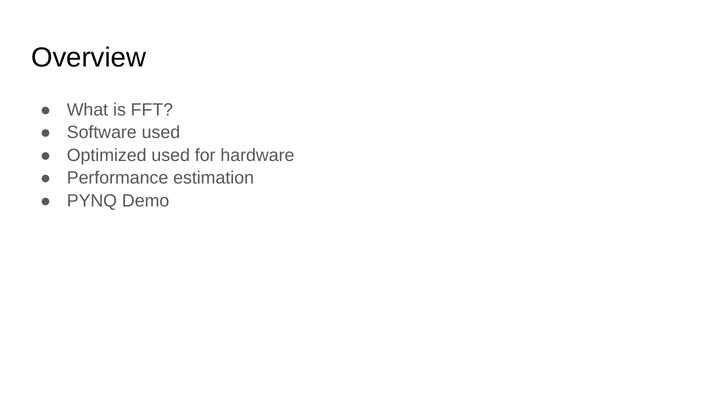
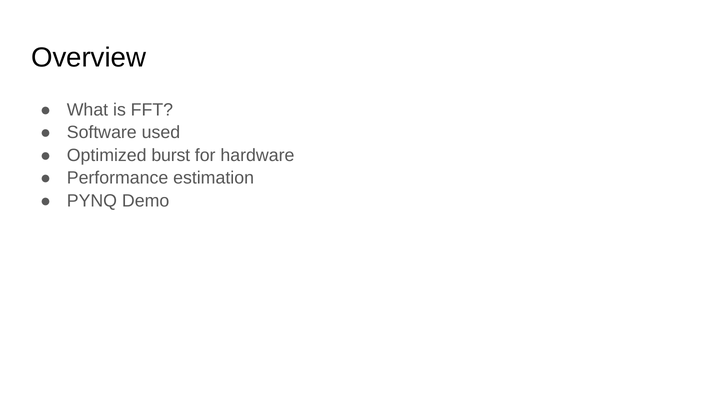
Optimized used: used -> burst
